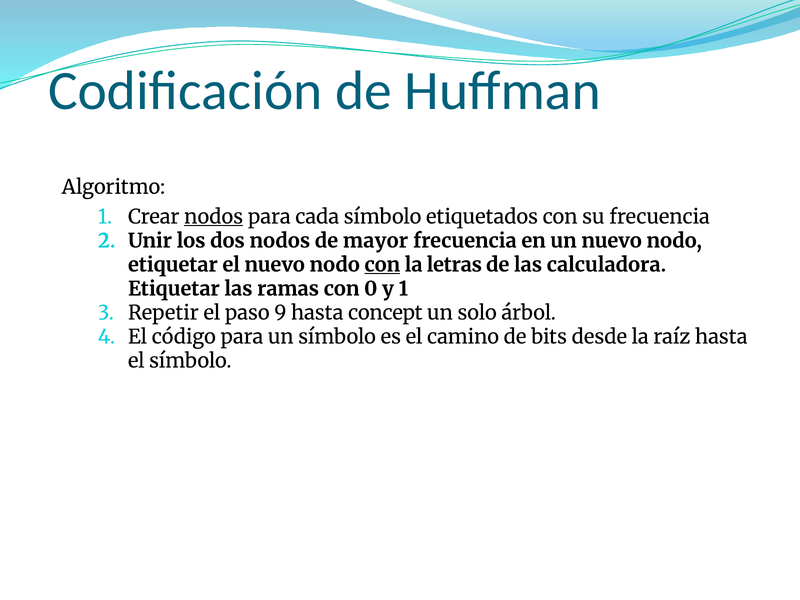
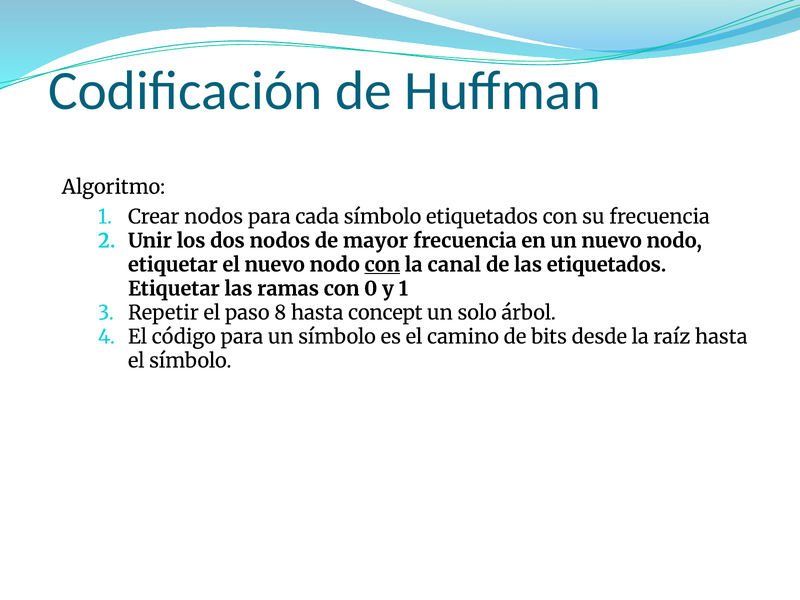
nodos at (214, 217) underline: present -> none
letras: letras -> canal
las calculadora: calculadora -> etiquetados
9: 9 -> 8
